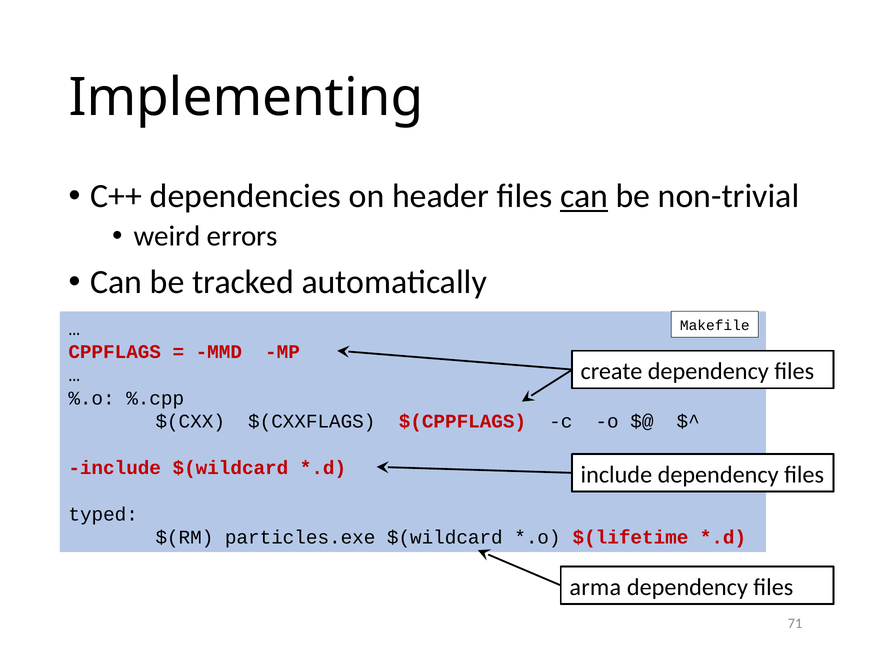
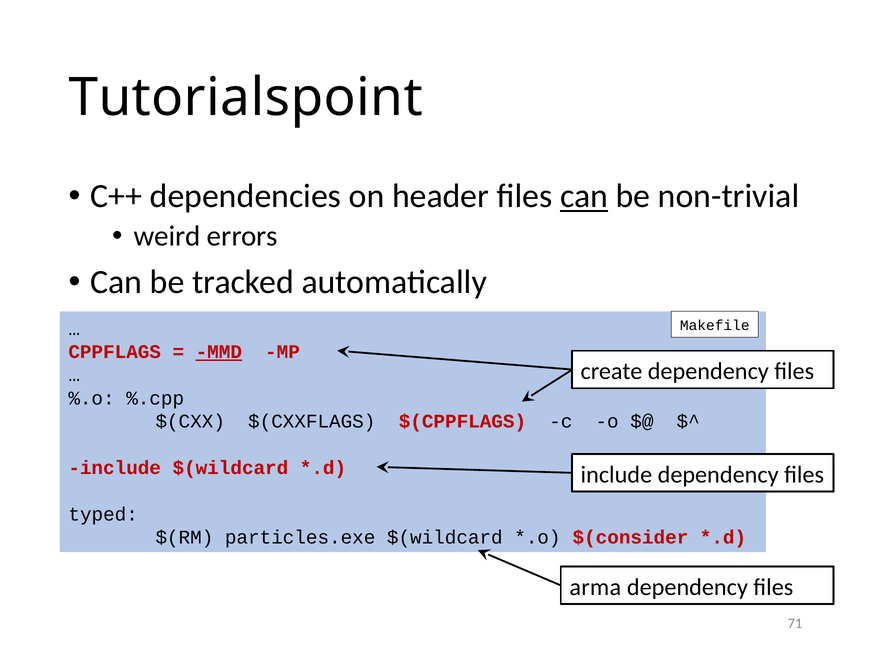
Implementing: Implementing -> Tutorialspoint
MMD underline: none -> present
$(lifetime: $(lifetime -> $(consider
